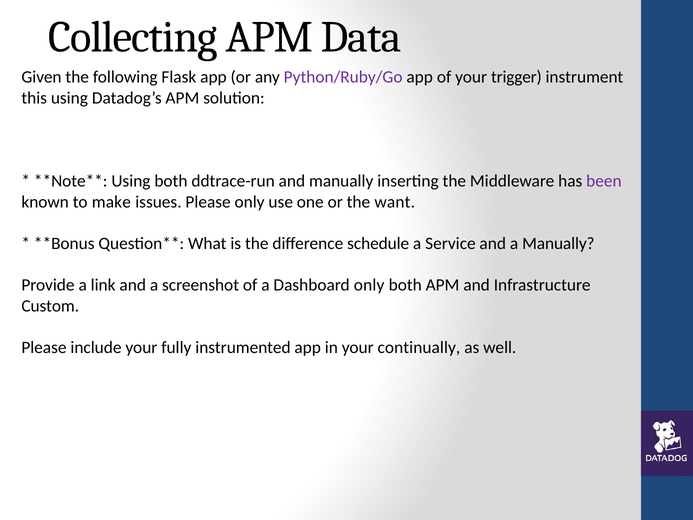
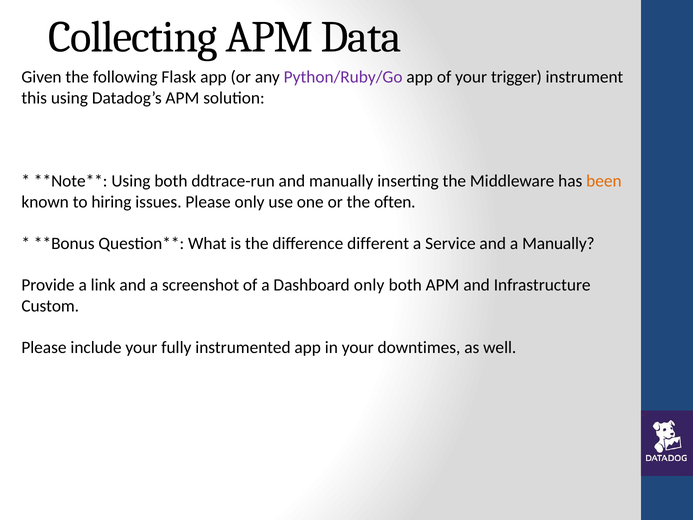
been colour: purple -> orange
make: make -> hiring
want: want -> often
schedule: schedule -> different
continually: continually -> downtimes
